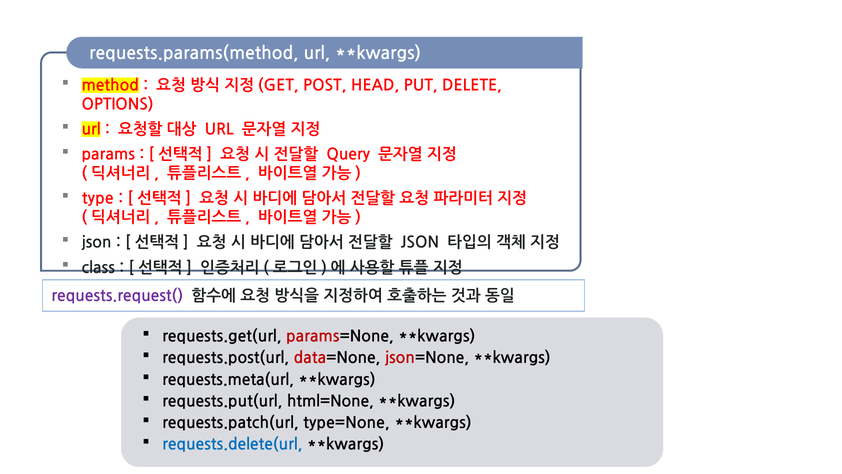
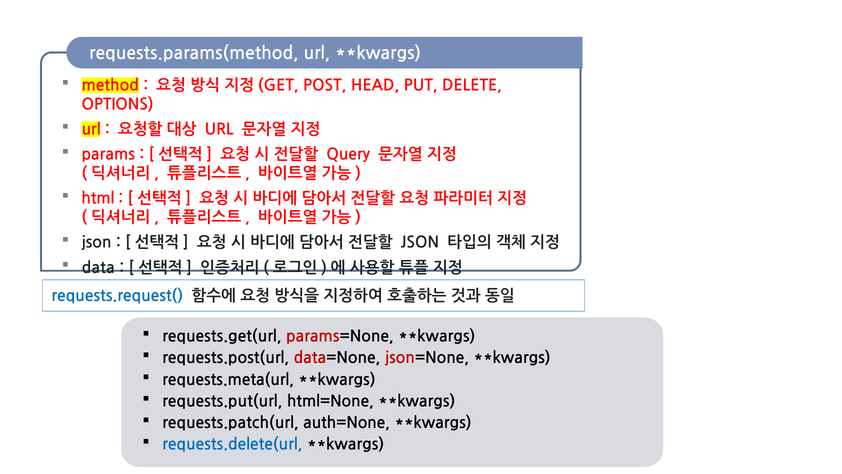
type: type -> html
class: class -> data
requests.request( colour: purple -> blue
type=None: type=None -> auth=None
